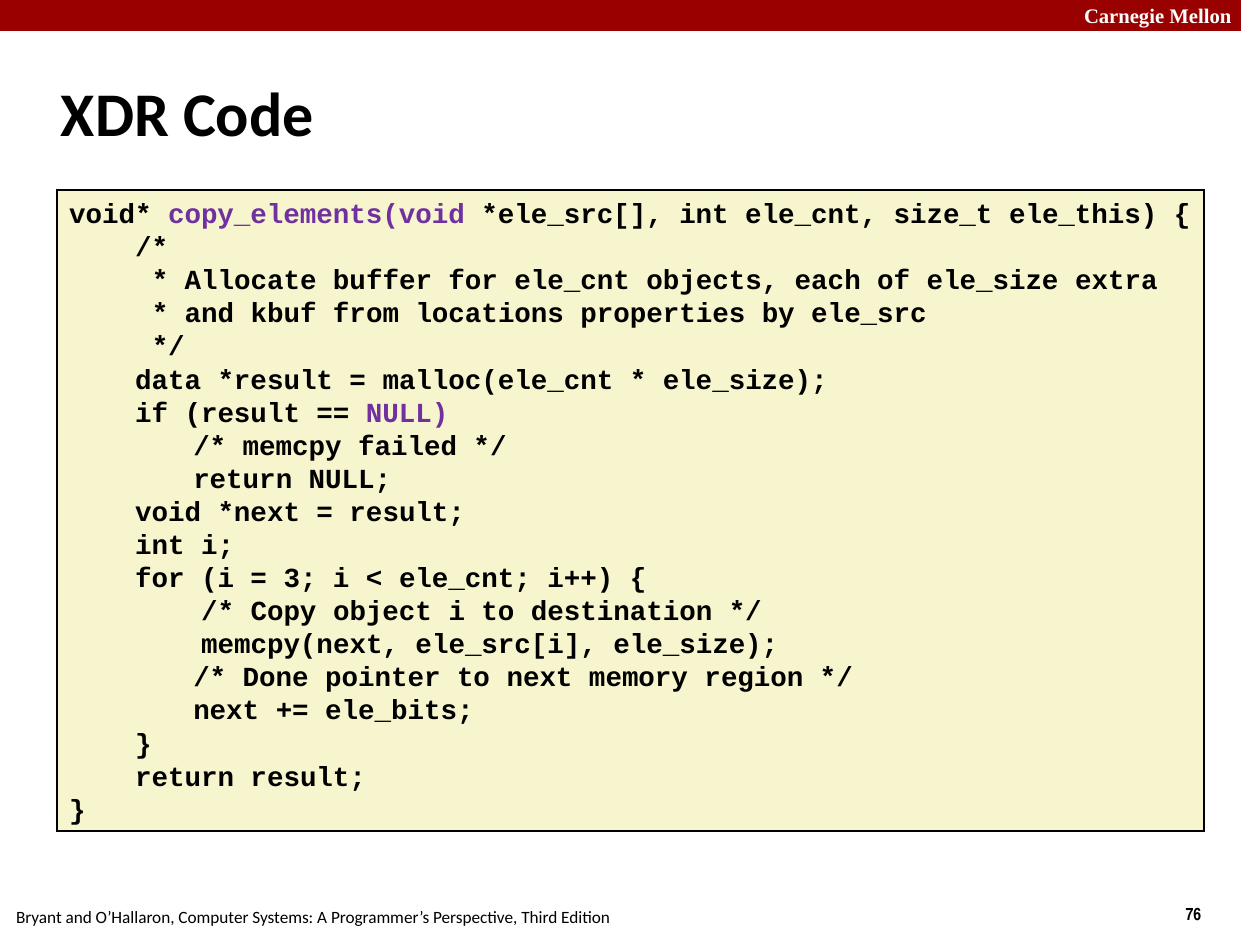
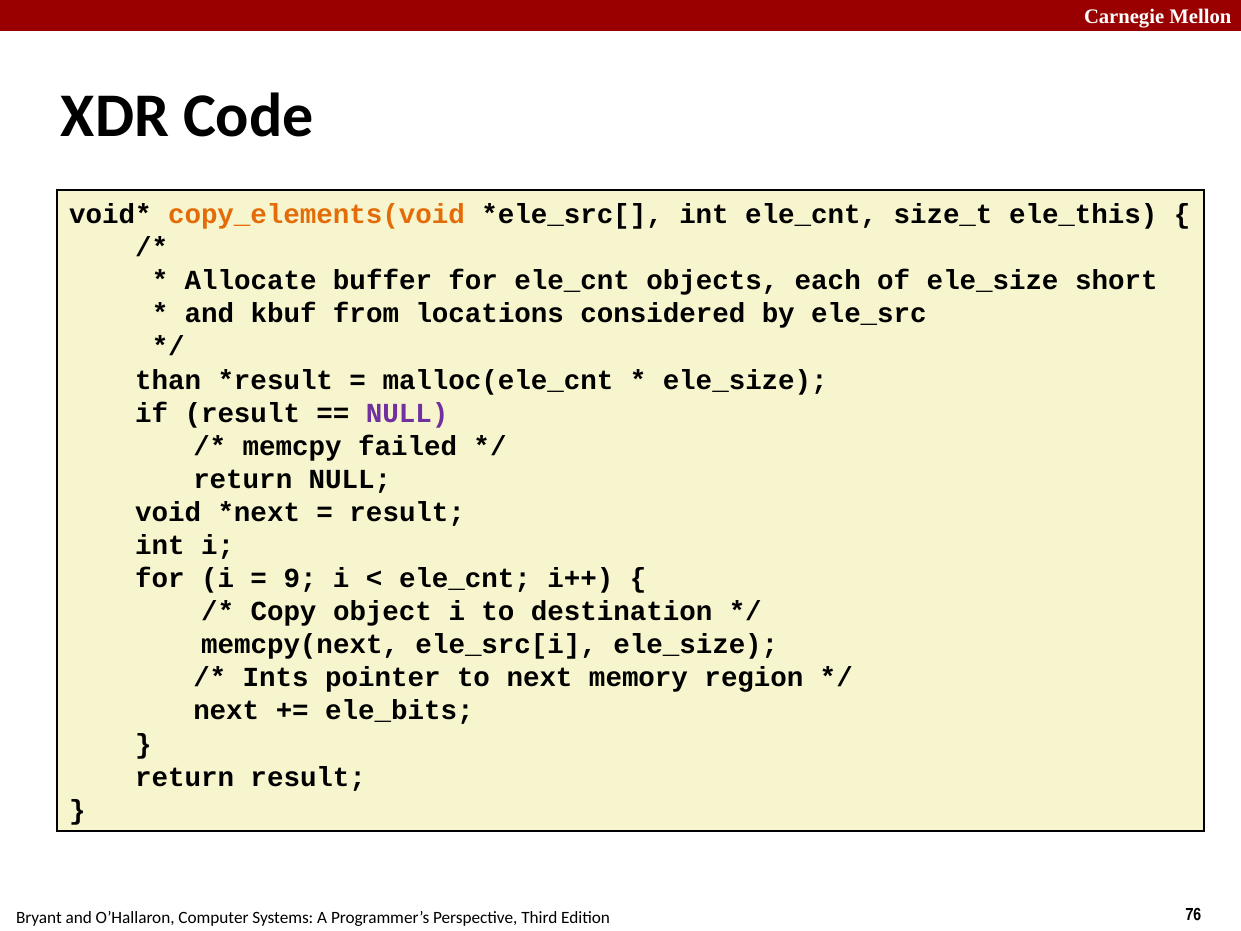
copy_elements(void colour: purple -> orange
extra: extra -> short
properties: properties -> considered
data: data -> than
3: 3 -> 9
Done: Done -> Ints
